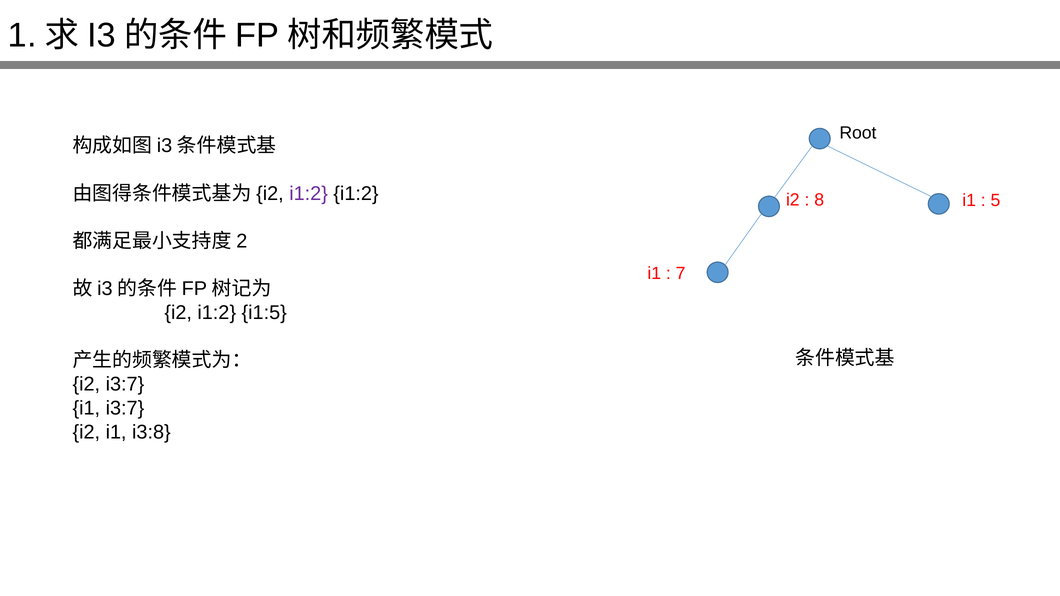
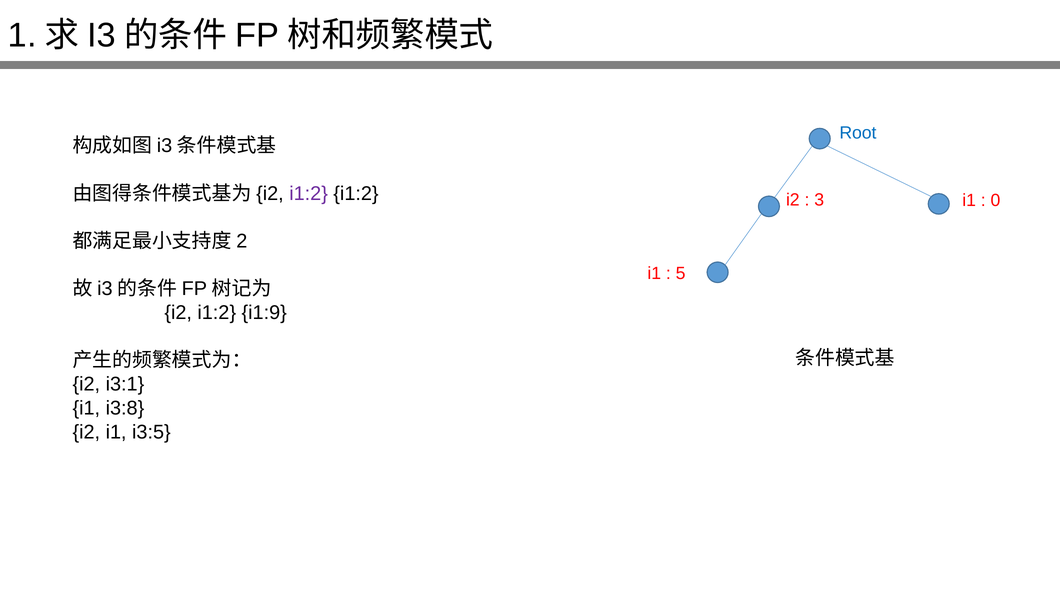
Root colour: black -> blue
8: 8 -> 3
5: 5 -> 0
7: 7 -> 5
i1:5: i1:5 -> i1:9
i2 i3:7: i3:7 -> i3:1
i1 i3:7: i3:7 -> i3:8
i3:8: i3:8 -> i3:5
